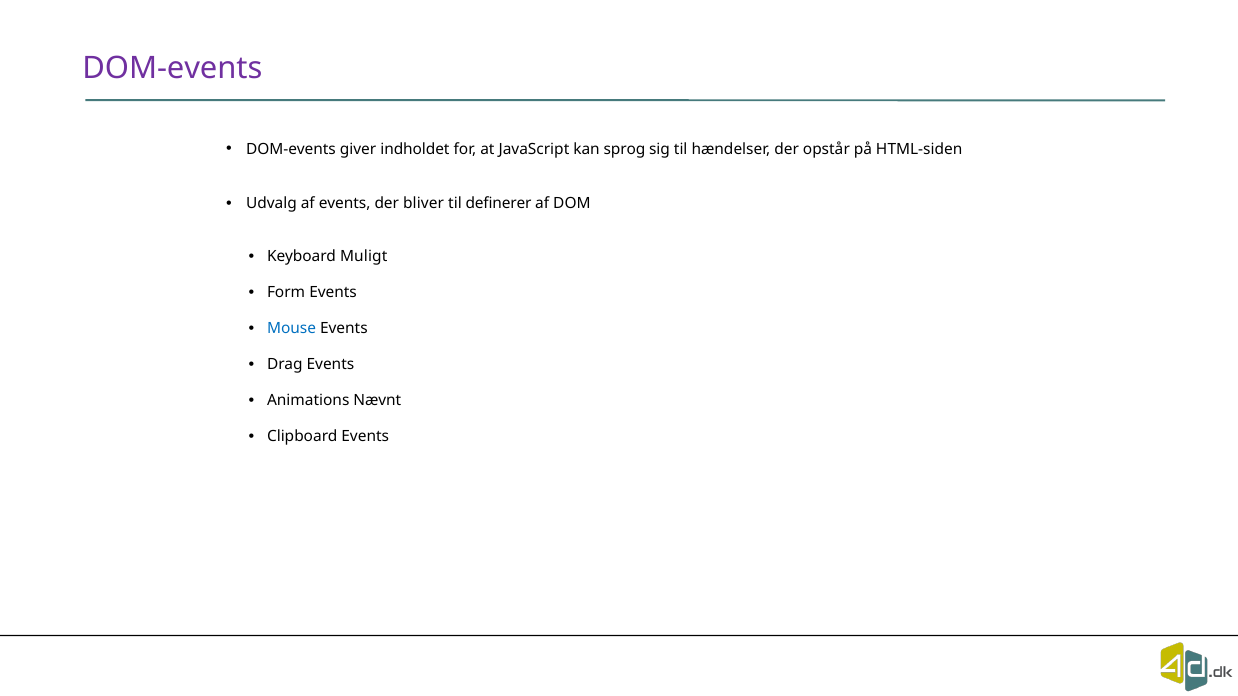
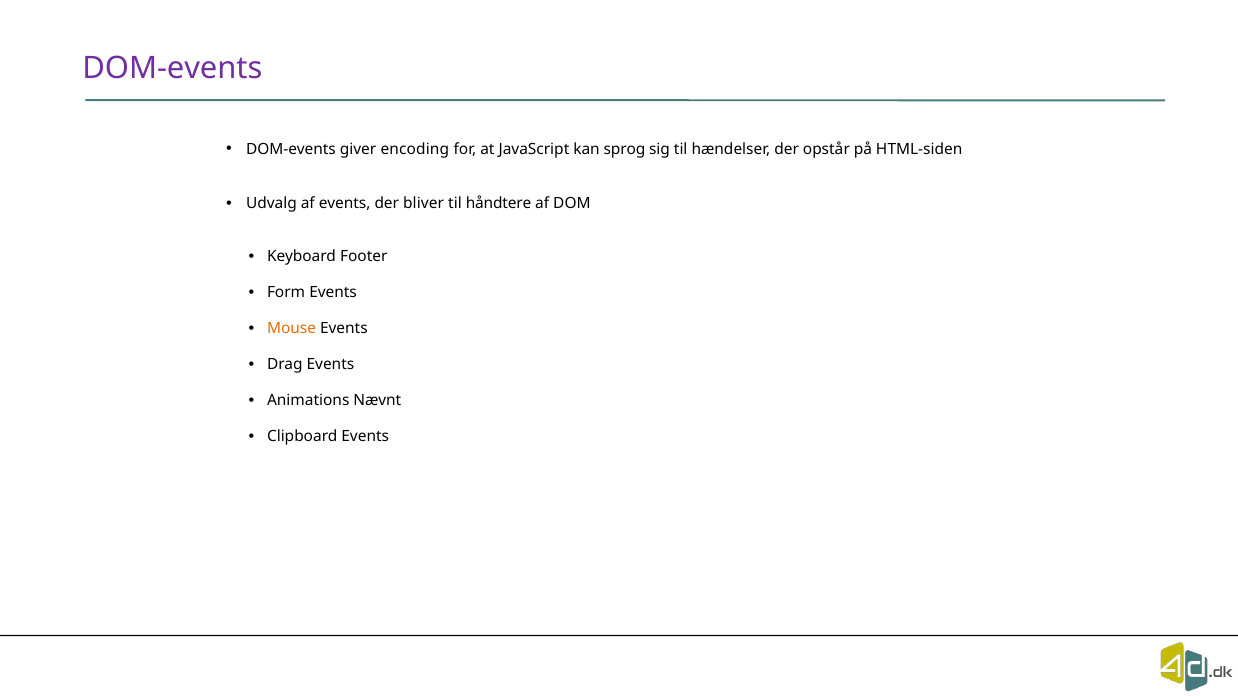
indholdet: indholdet -> encoding
definerer: definerer -> håndtere
Muligt: Muligt -> Footer
Mouse colour: blue -> orange
